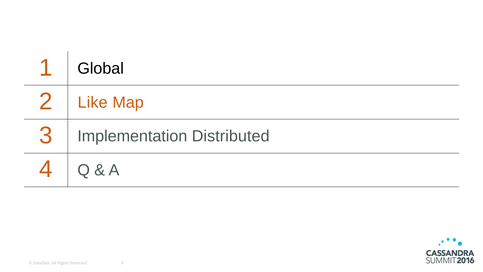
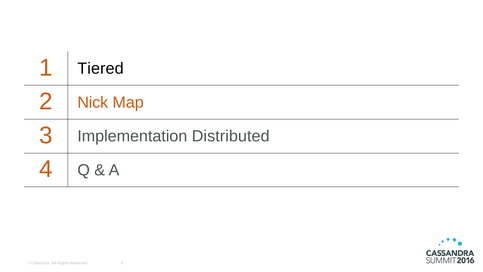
Global: Global -> Tiered
Like: Like -> Nick
